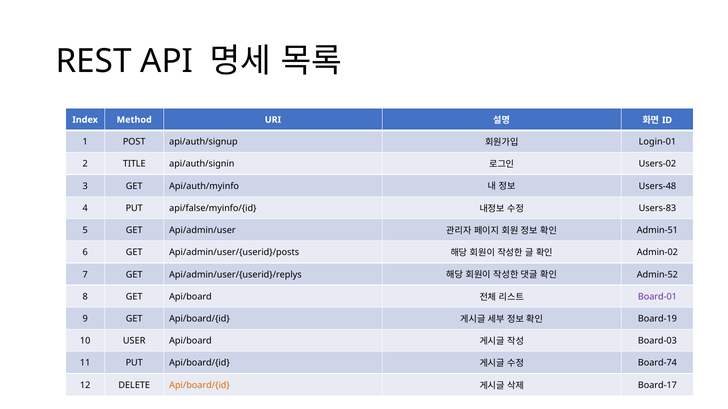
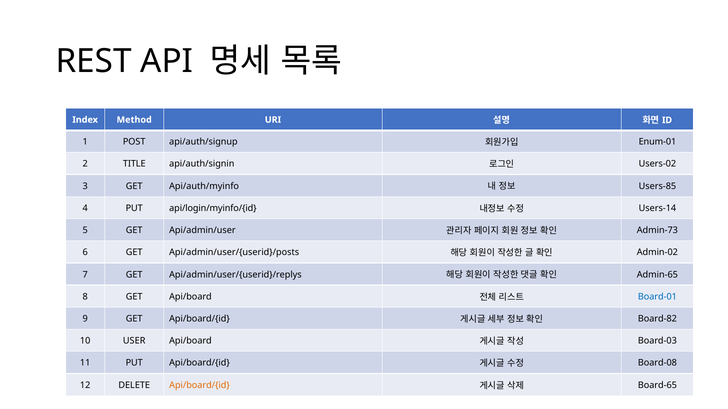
Login-01: Login-01 -> Enum-01
Users-48: Users-48 -> Users-85
api/false/myinfo/{id: api/false/myinfo/{id -> api/login/myinfo/{id
Users-83: Users-83 -> Users-14
Admin-51: Admin-51 -> Admin-73
Admin-52: Admin-52 -> Admin-65
Board-01 colour: purple -> blue
Board-19: Board-19 -> Board-82
Board-74: Board-74 -> Board-08
Board-17: Board-17 -> Board-65
